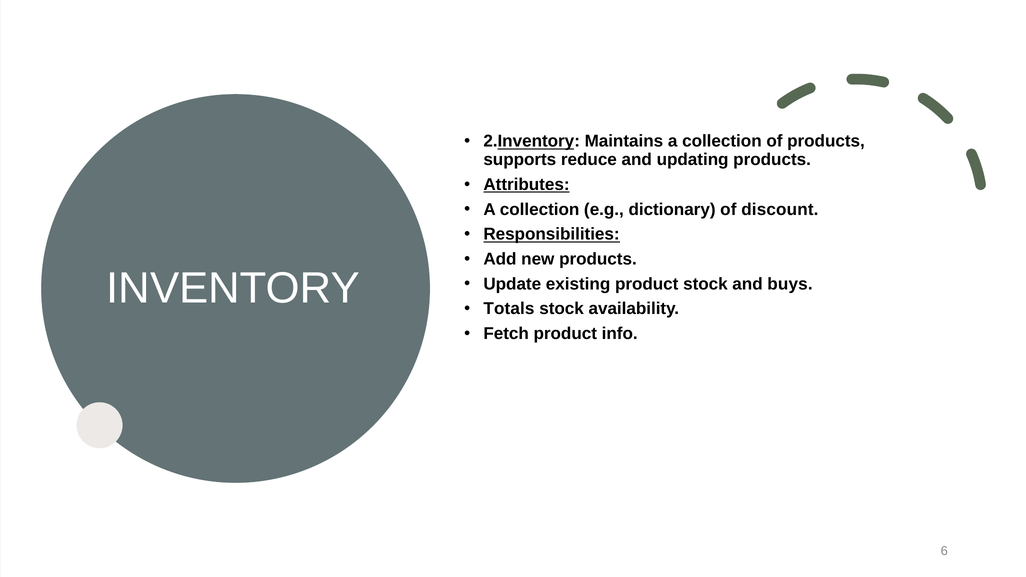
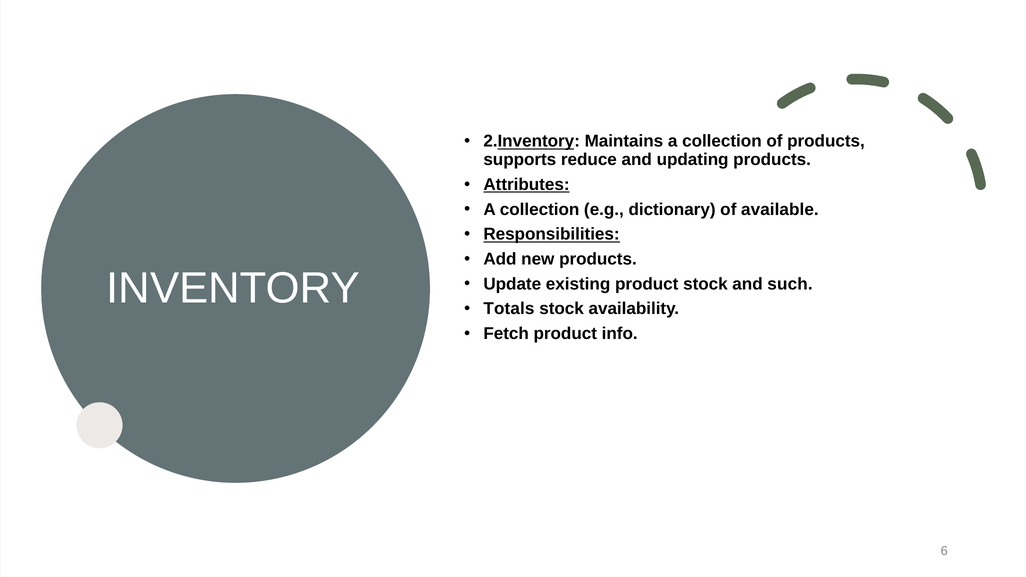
discount: discount -> available
buys: buys -> such
